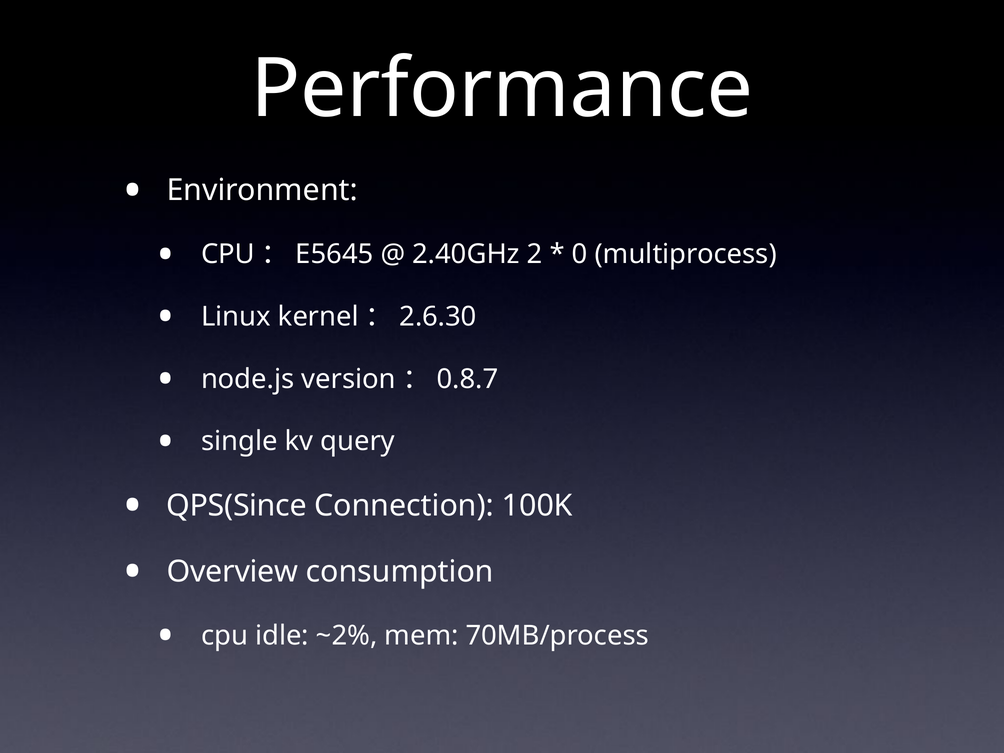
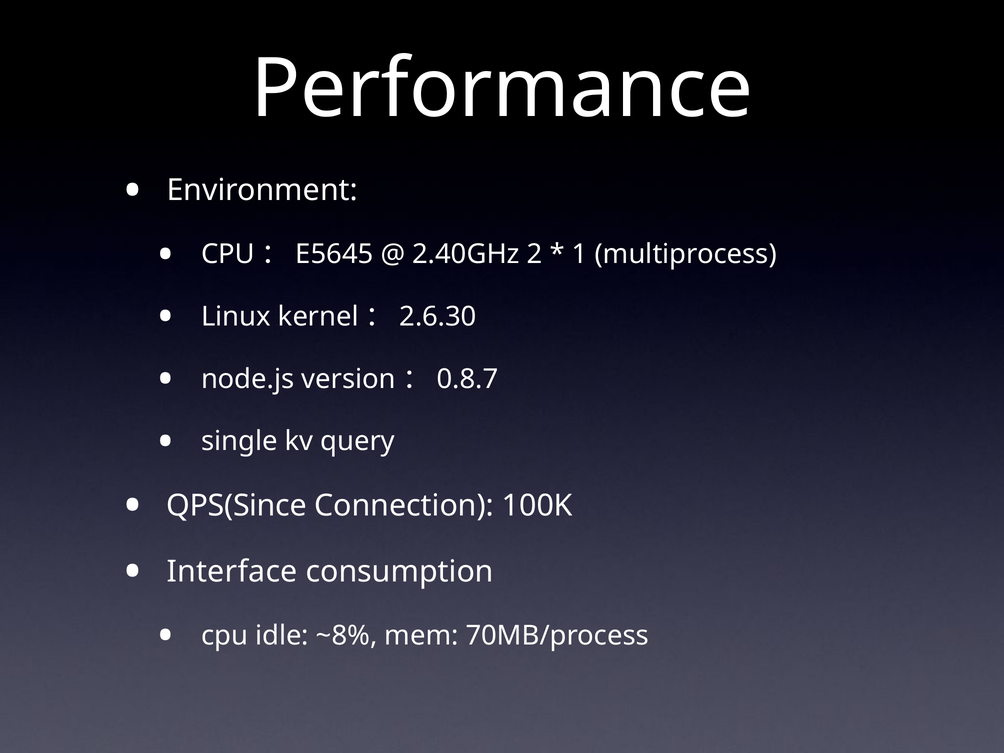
0: 0 -> 1
Overview: Overview -> Interface
~2%: ~2% -> ~8%
